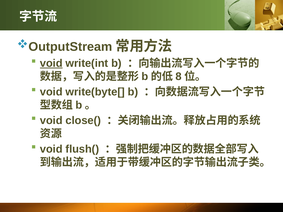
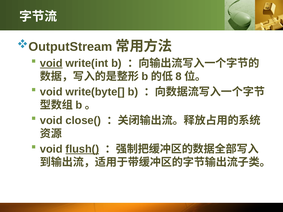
flush( underline: none -> present
